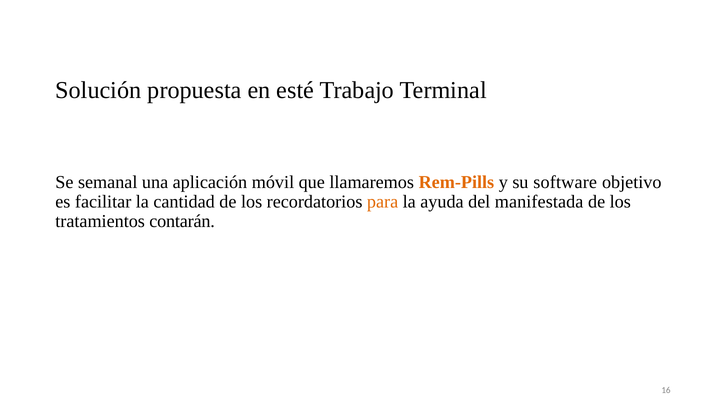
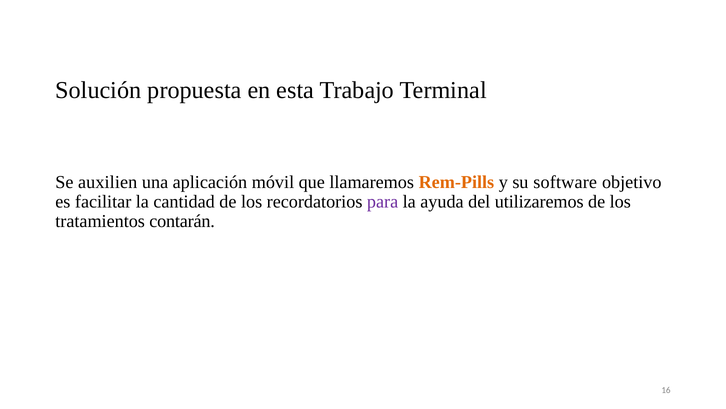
esté: esté -> esta
semanal: semanal -> auxilien
para colour: orange -> purple
manifestada: manifestada -> utilizaremos
